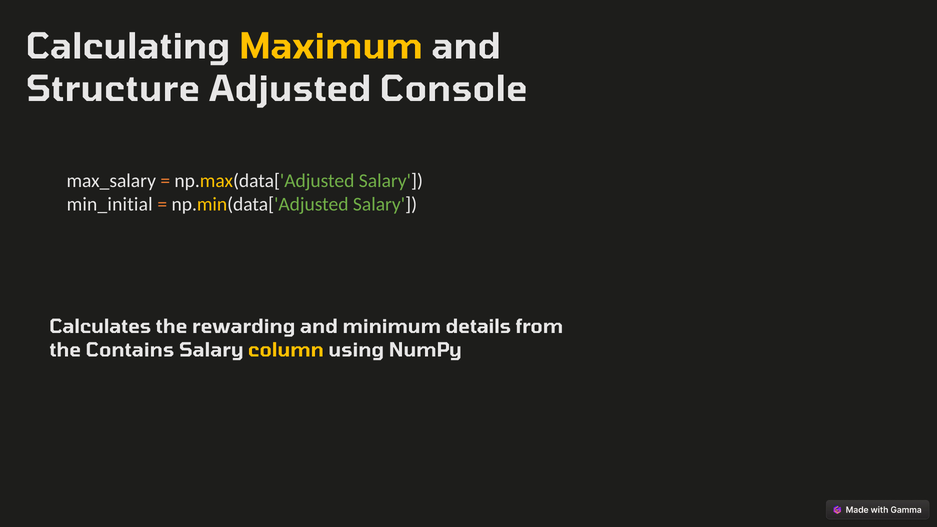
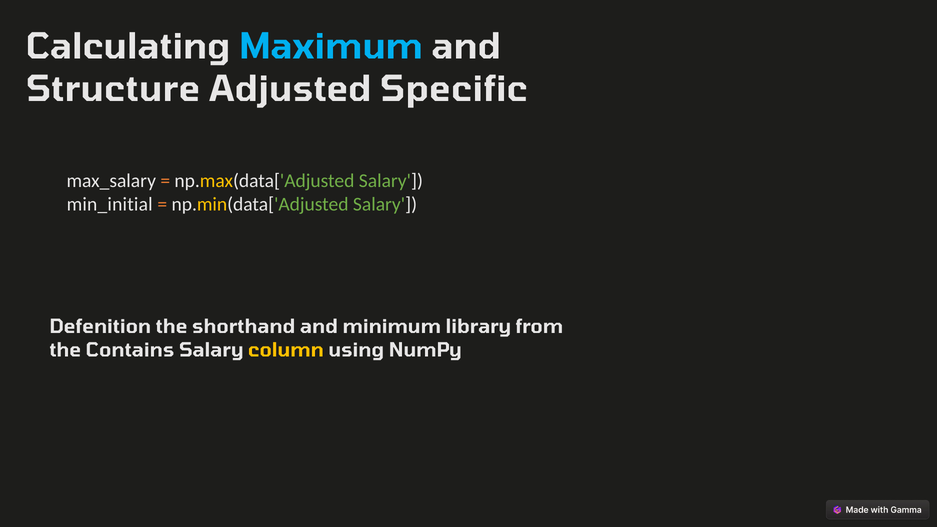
Maximum colour: yellow -> light blue
Console: Console -> Specific
Calculates: Calculates -> Defenition
rewarding: rewarding -> shorthand
details: details -> library
